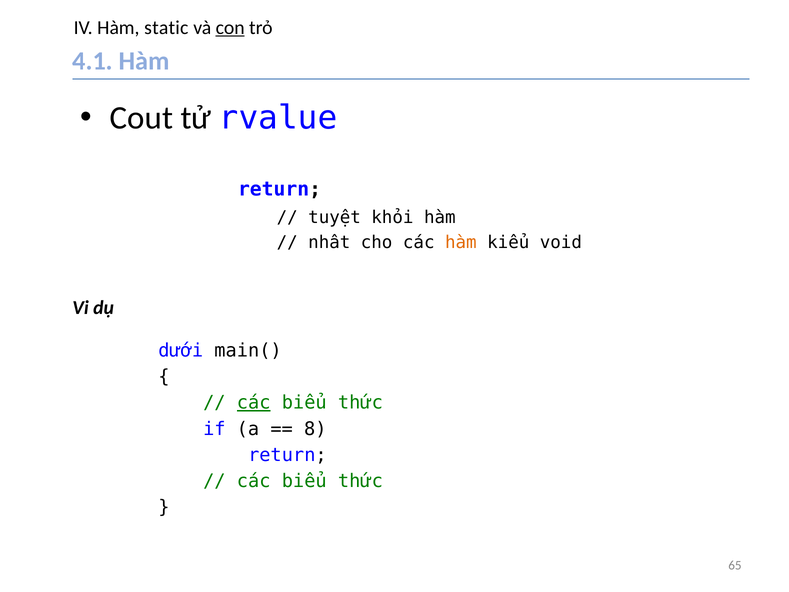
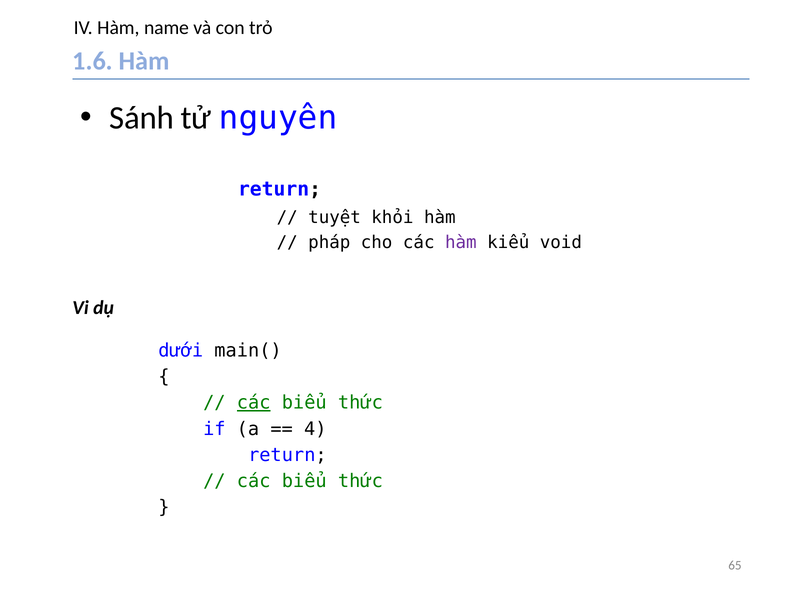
static: static -> name
con underline: present -> none
4.1: 4.1 -> 1.6
Cout: Cout -> Sánh
rvalue: rvalue -> nguyên
nhất: nhất -> pháp
hàm at (461, 242) colour: orange -> purple
8: 8 -> 4
